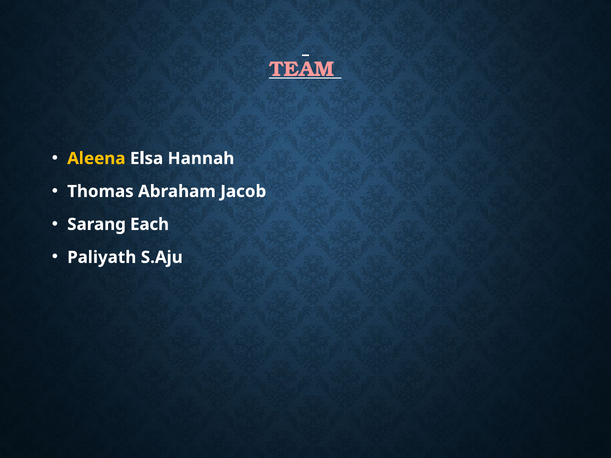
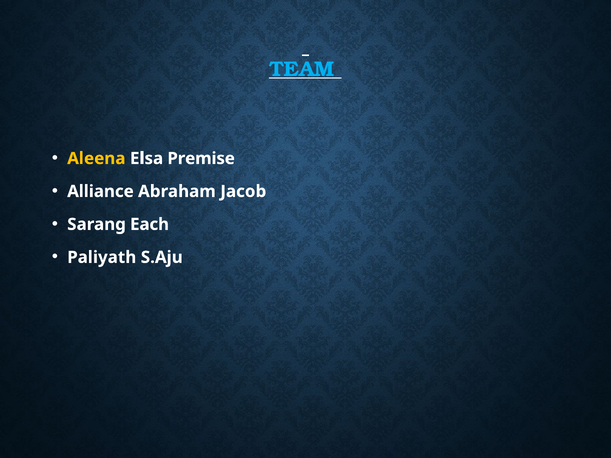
TEAM colour: pink -> light blue
Hannah: Hannah -> Premise
Thomas: Thomas -> Alliance
